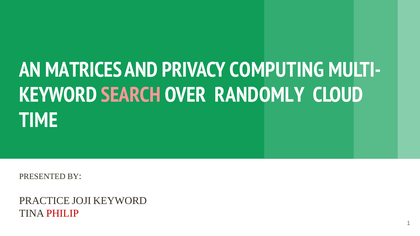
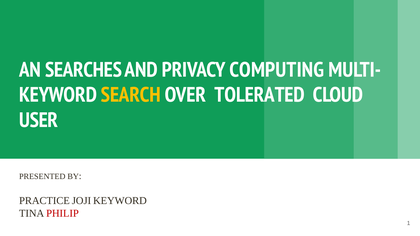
MATRICES: MATRICES -> SEARCHES
SEARCH colour: pink -> yellow
RANDOMLY: RANDOMLY -> TOLERATED
TIME: TIME -> USER
